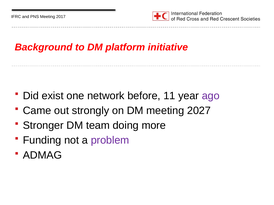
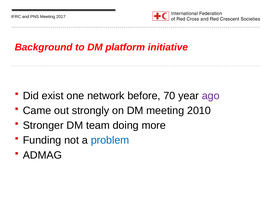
11: 11 -> 70
2027: 2027 -> 2010
problem colour: purple -> blue
